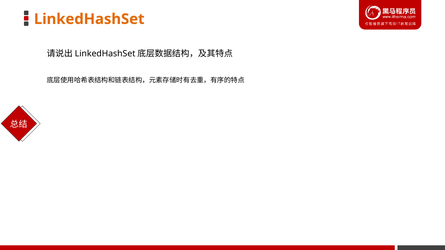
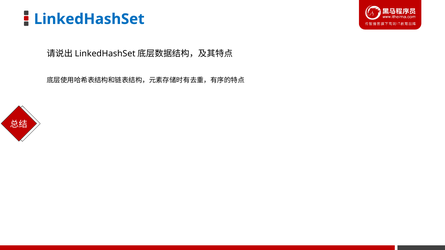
LinkedHashSet colour: orange -> blue
